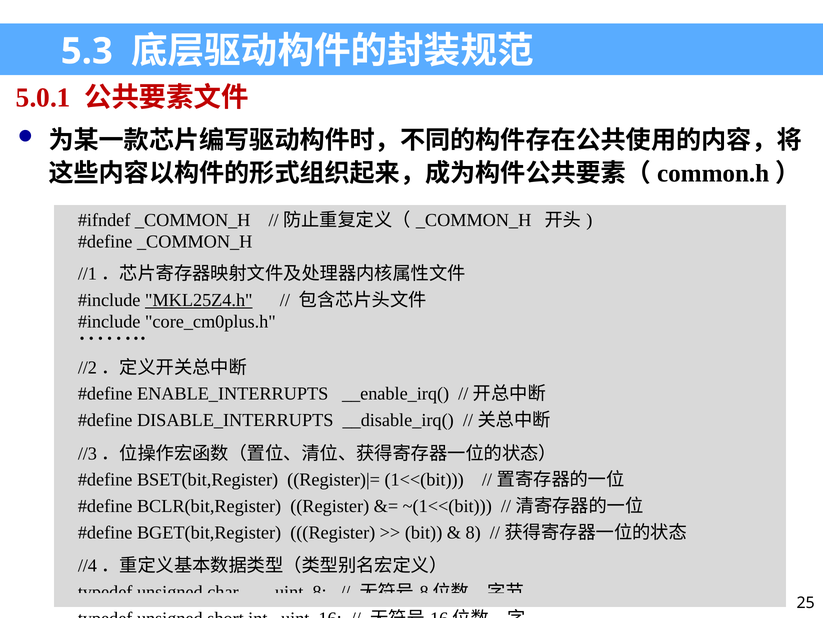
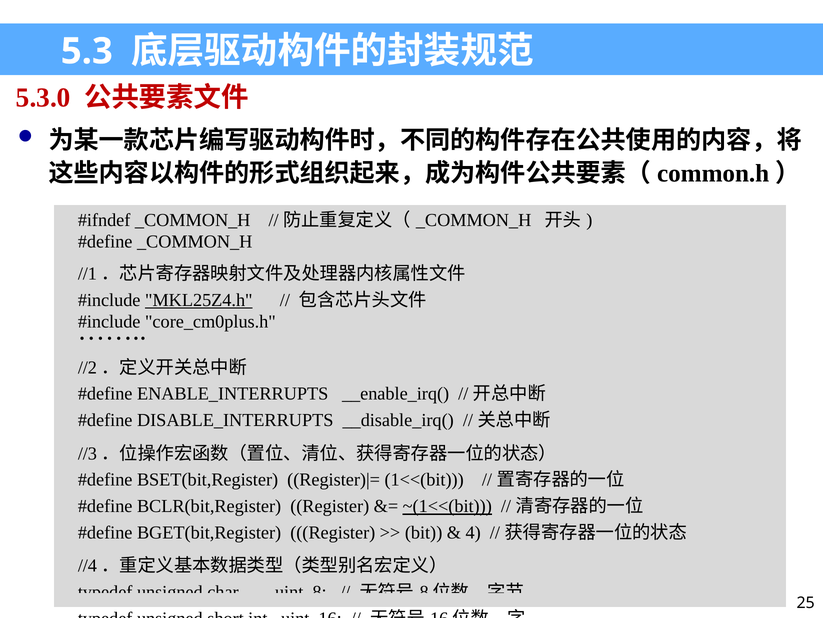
5.0.1: 5.0.1 -> 5.3.0
~(1<<(bit underline: none -> present
8: 8 -> 4
